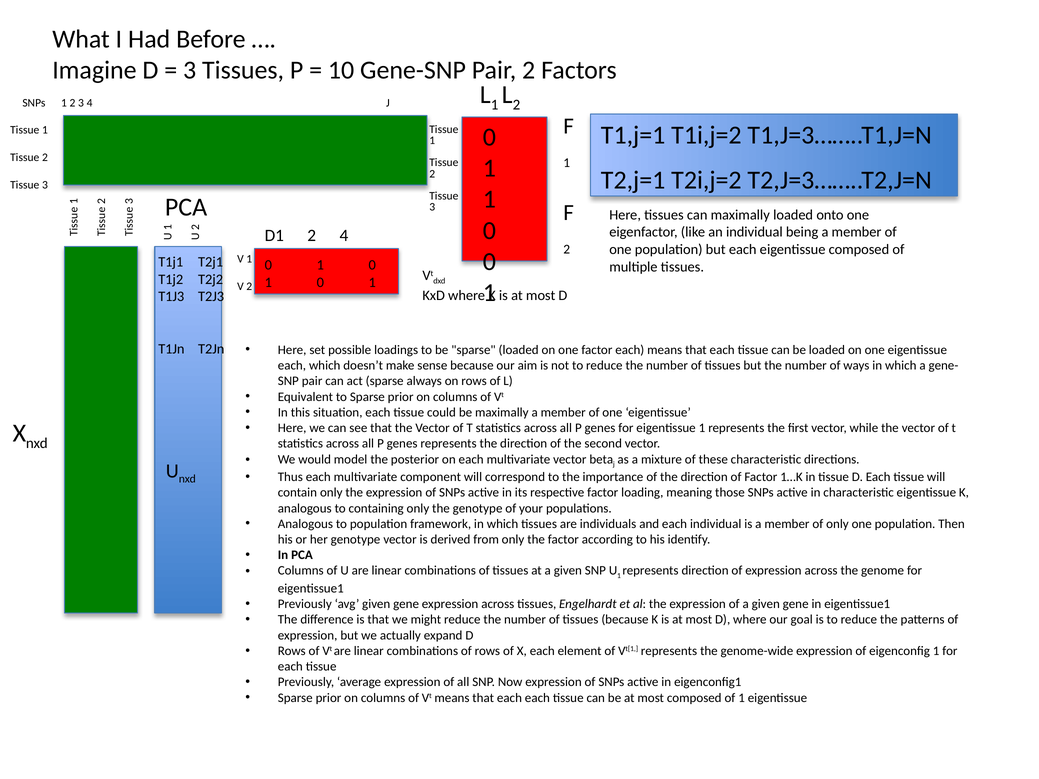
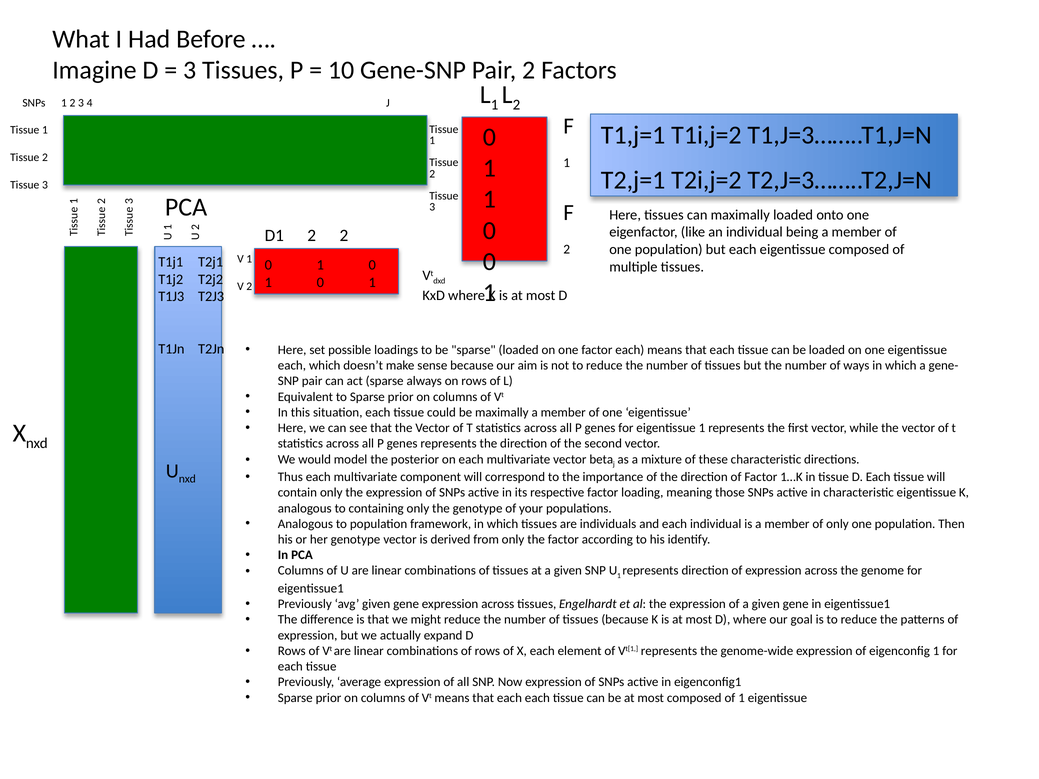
2 4: 4 -> 2
